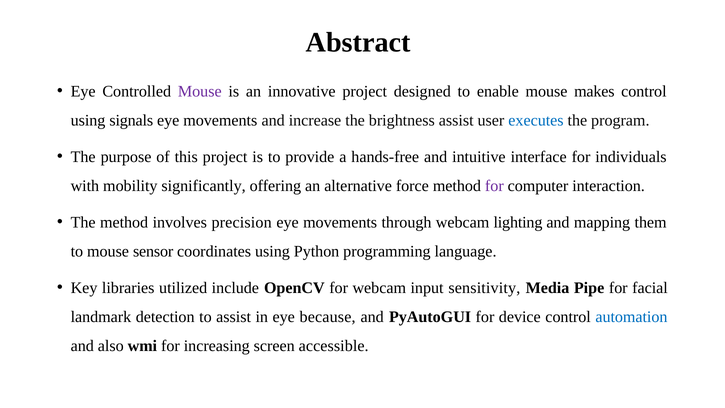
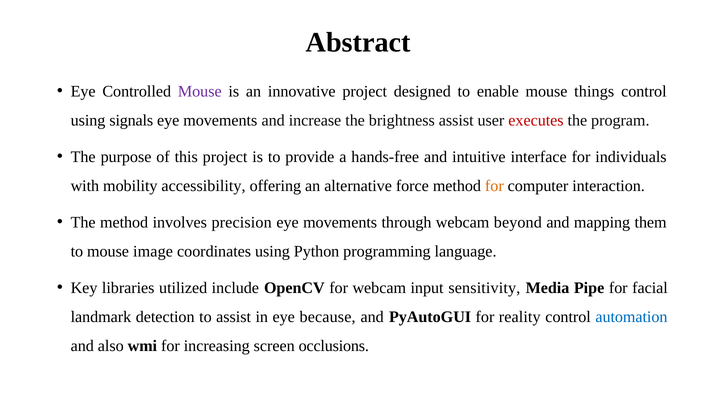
makes: makes -> things
executes colour: blue -> red
significantly: significantly -> accessibility
for at (494, 186) colour: purple -> orange
lighting: lighting -> beyond
sensor: sensor -> image
device: device -> reality
accessible: accessible -> occlusions
